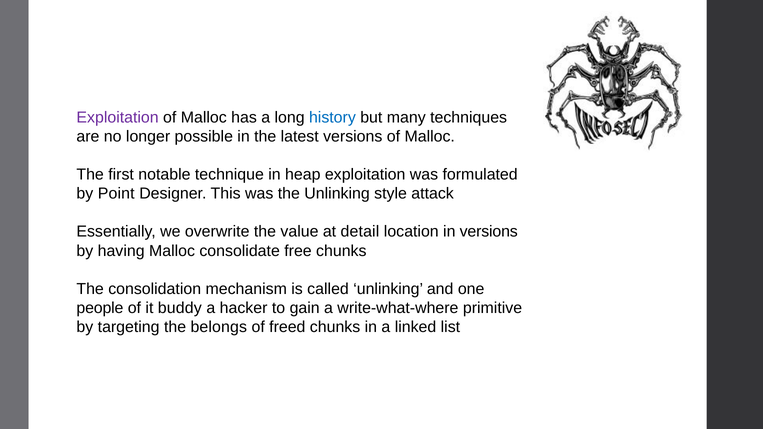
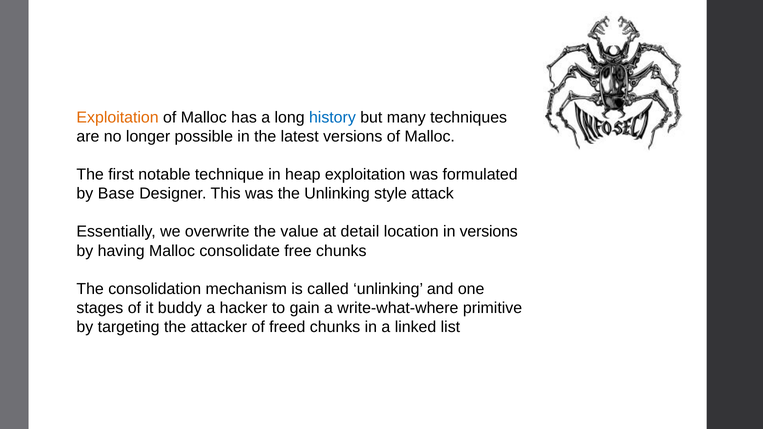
Exploitation at (118, 117) colour: purple -> orange
Point: Point -> Base
people: people -> stages
belongs: belongs -> attacker
